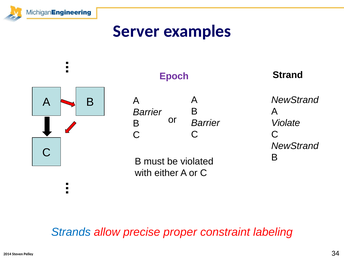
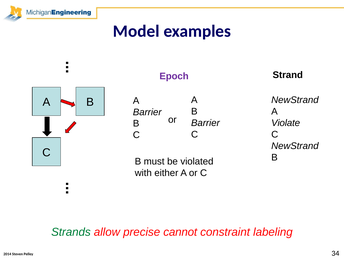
Server: Server -> Model
Strands colour: blue -> green
proper: proper -> cannot
